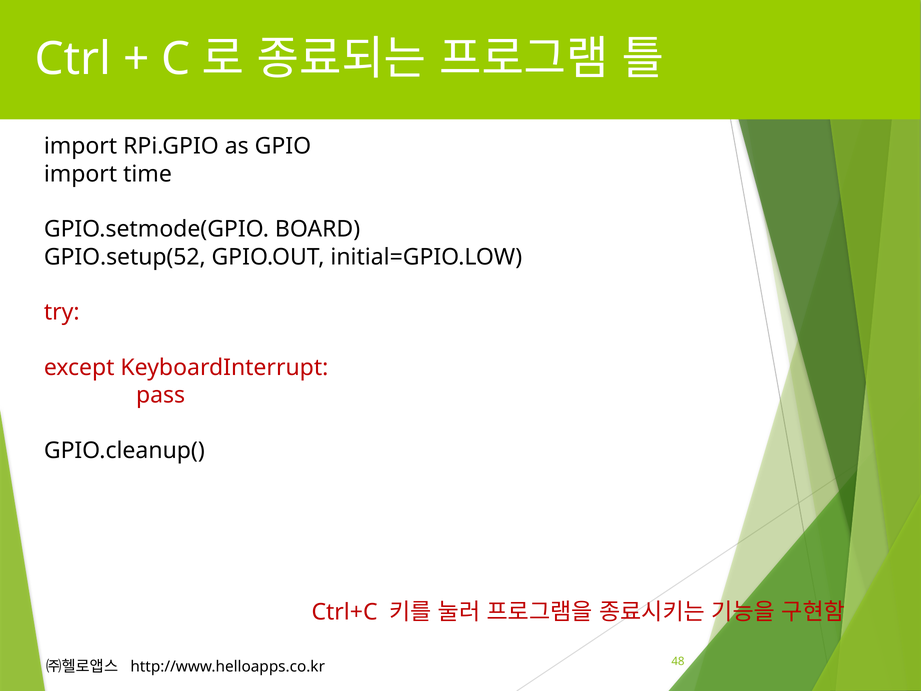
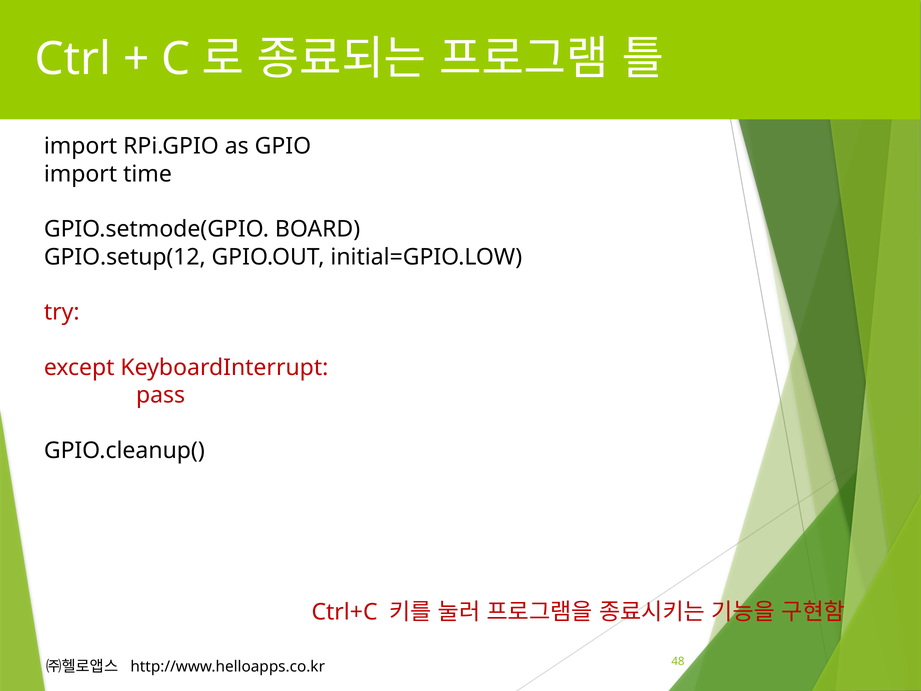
GPIO.setup(52: GPIO.setup(52 -> GPIO.setup(12
